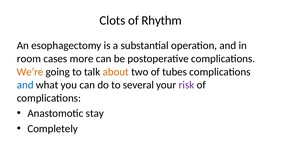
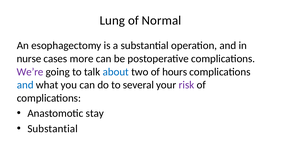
Clots: Clots -> Lung
Rhythm: Rhythm -> Normal
room: room -> nurse
We’re colour: orange -> purple
about colour: orange -> blue
tubes: tubes -> hours
Completely at (53, 129): Completely -> Substantial
